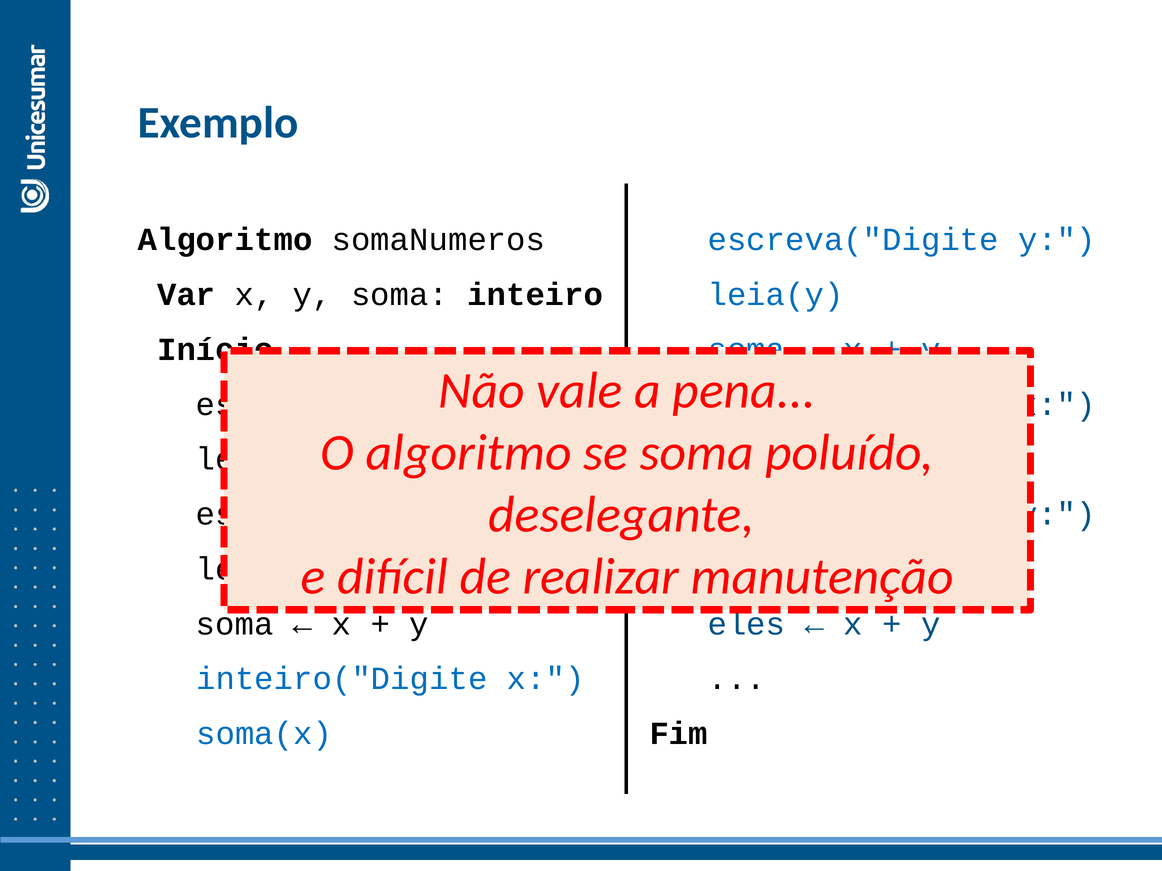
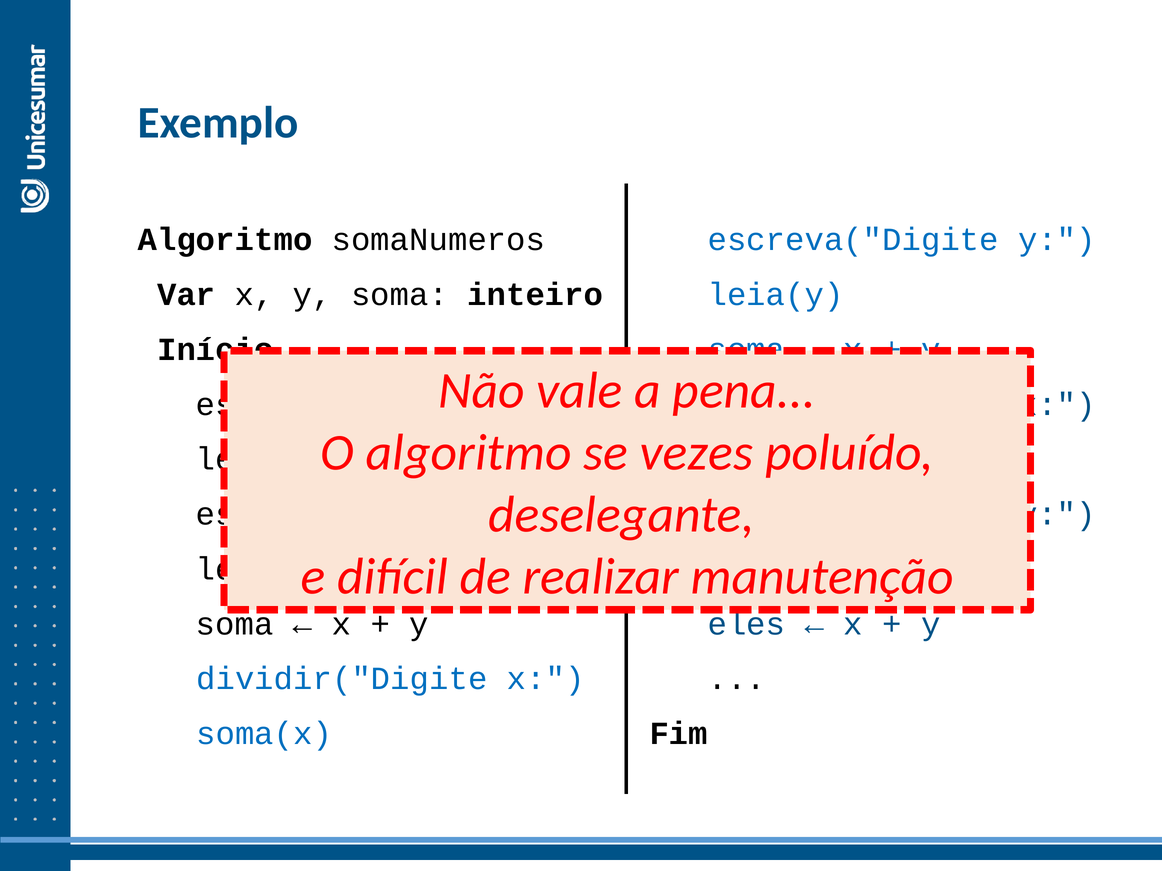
se soma: soma -> vezes
inteiro("Digite: inteiro("Digite -> dividir("Digite
